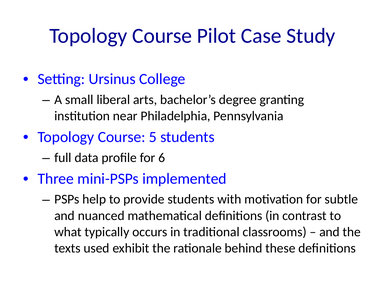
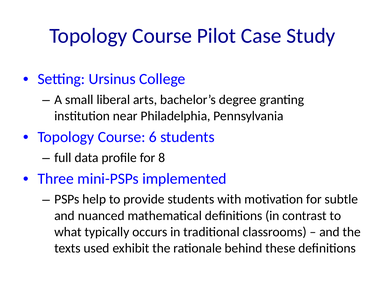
5: 5 -> 6
6: 6 -> 8
